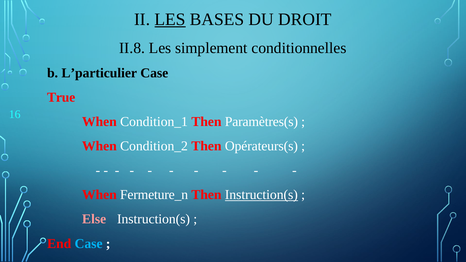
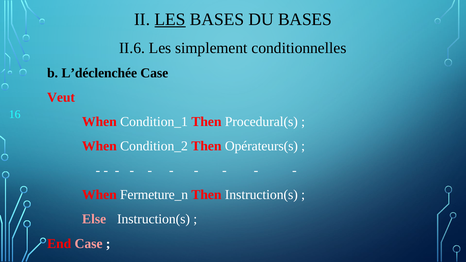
DU DROIT: DROIT -> BASES
II.8: II.8 -> II.6
L’particulier: L’particulier -> L’déclenchée
True: True -> Veut
Paramètres(s: Paramètres(s -> Procedural(s
Instruction(s at (261, 195) underline: present -> none
Case at (89, 244) colour: light blue -> pink
